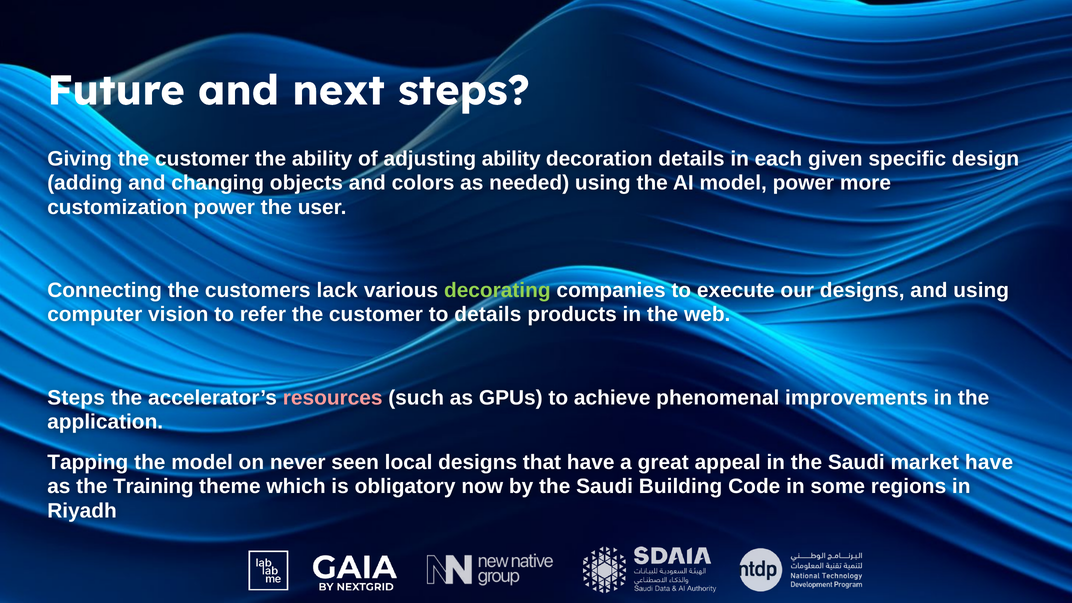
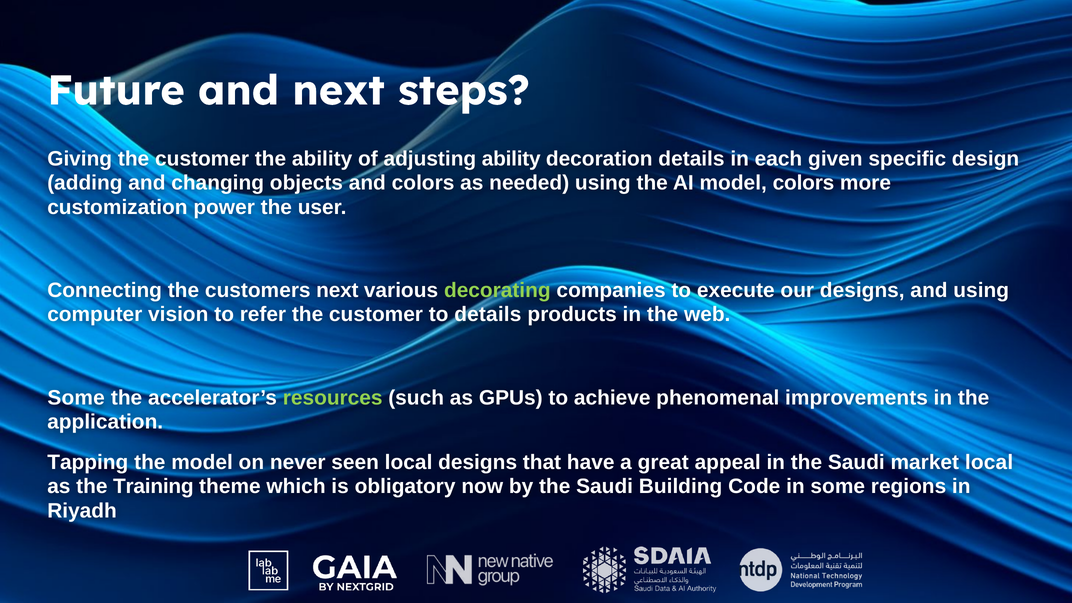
model power: power -> colors
customers lack: lack -> next
Steps at (76, 398): Steps -> Some
resources colour: pink -> light green
market have: have -> local
